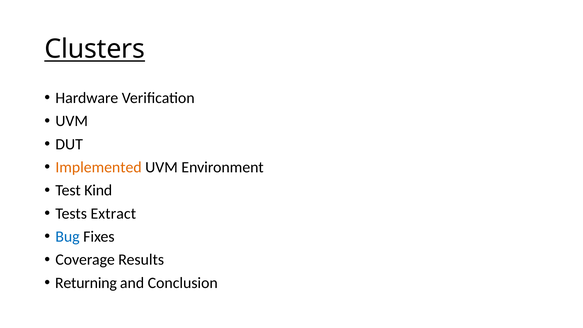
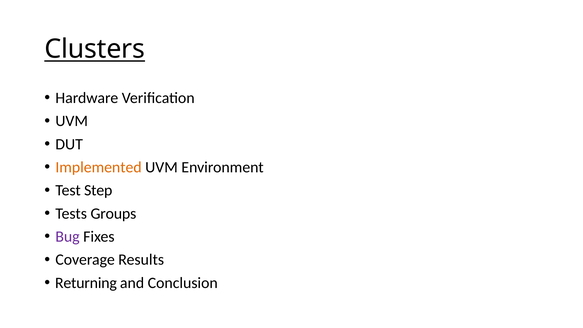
Kind: Kind -> Step
Extract: Extract -> Groups
Bug colour: blue -> purple
